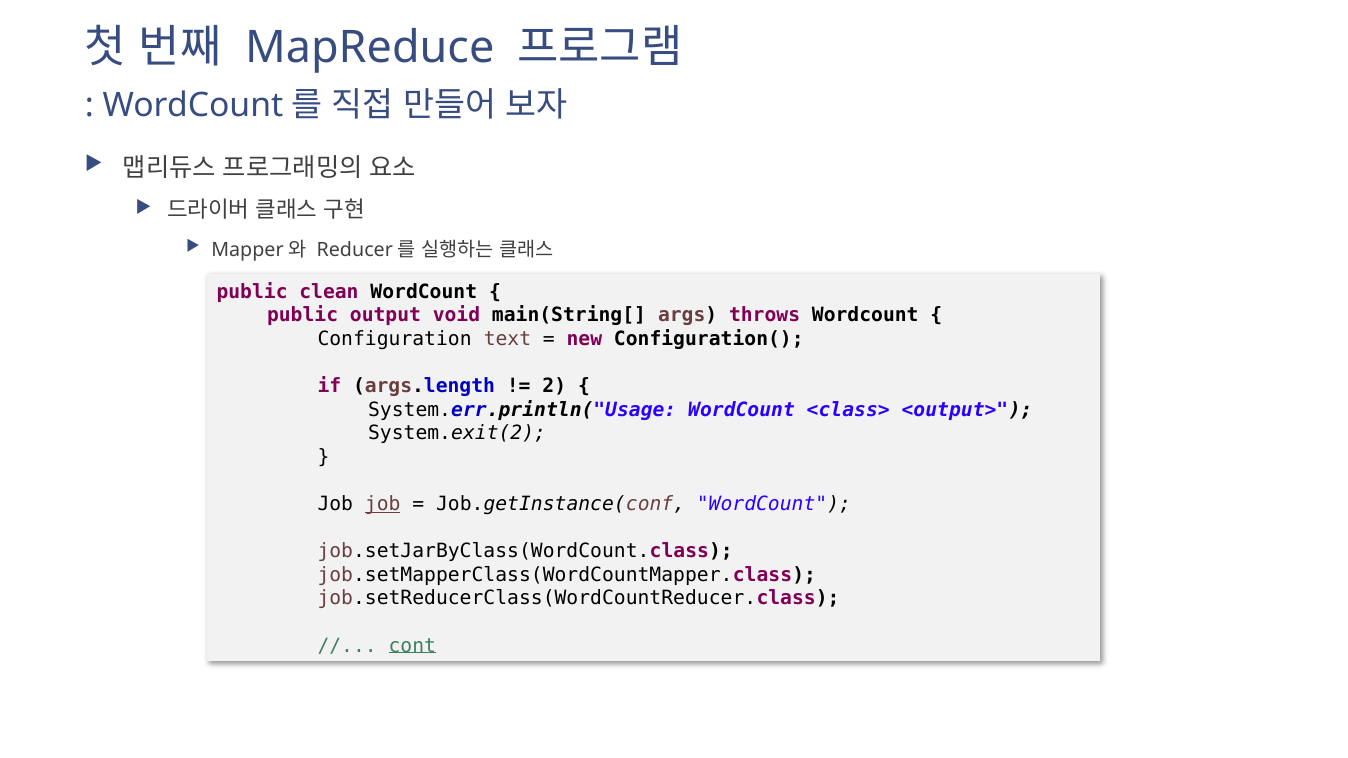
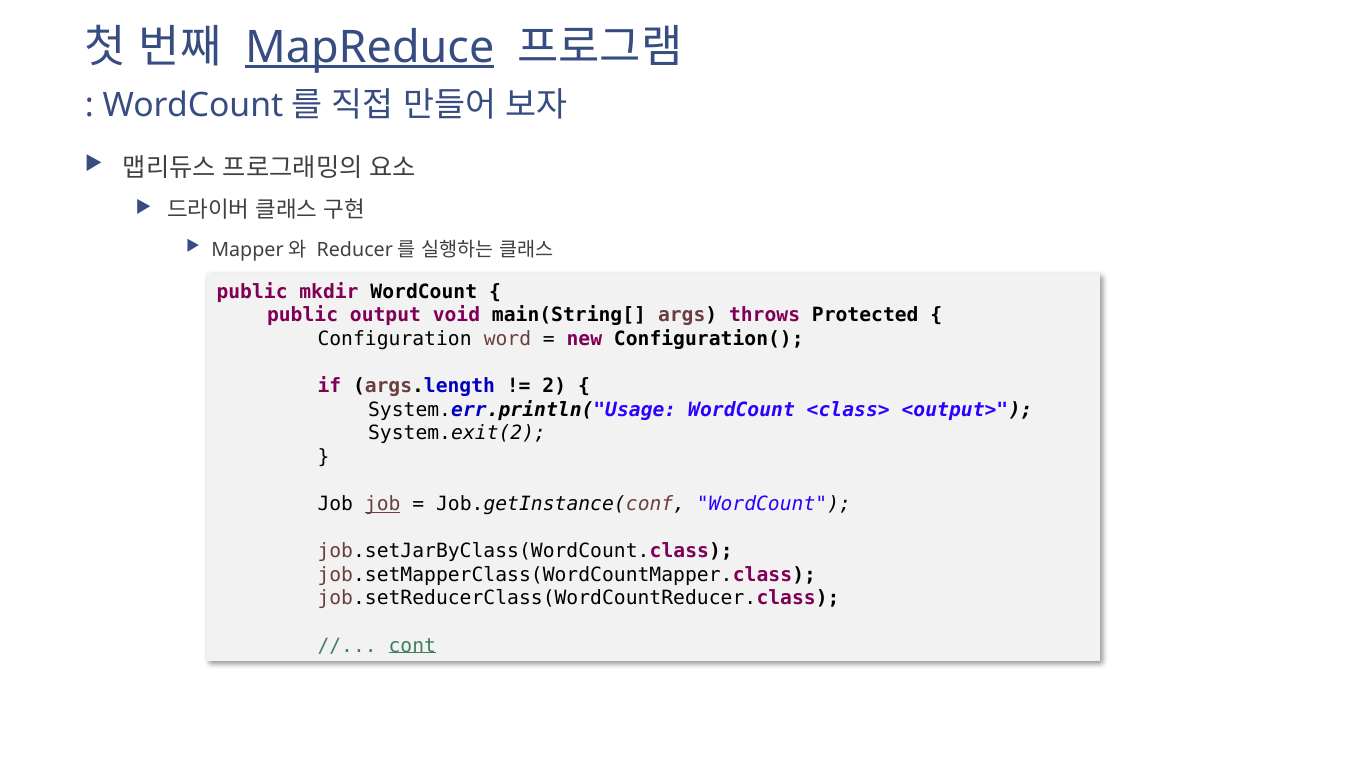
MapReduce underline: none -> present
clean: clean -> mkdir
throws Wordcount: Wordcount -> Protected
text: text -> word
